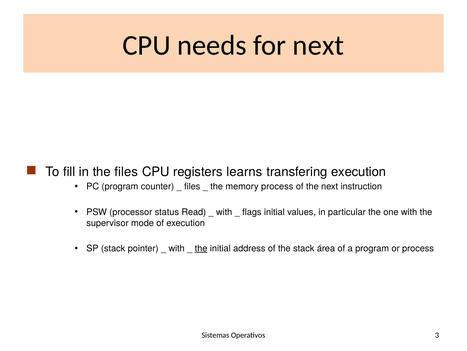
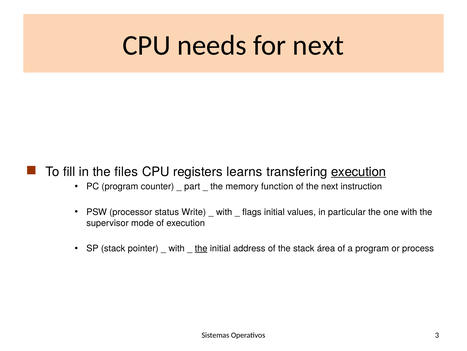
execution at (359, 171) underline: none -> present
files at (192, 186): files -> part
memory process: process -> function
Read: Read -> Write
